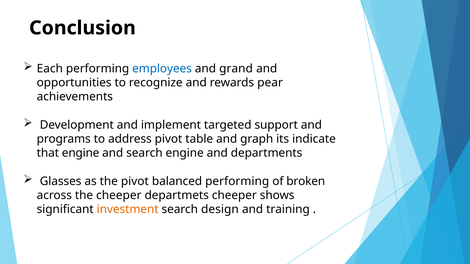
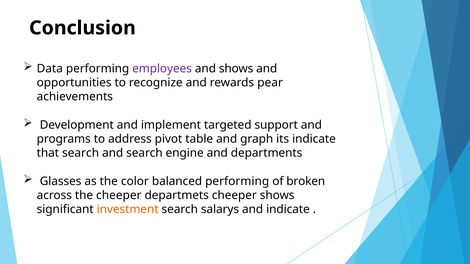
Each: Each -> Data
employees colour: blue -> purple
and grand: grand -> shows
that engine: engine -> search
the pivot: pivot -> color
design: design -> salarys
and training: training -> indicate
